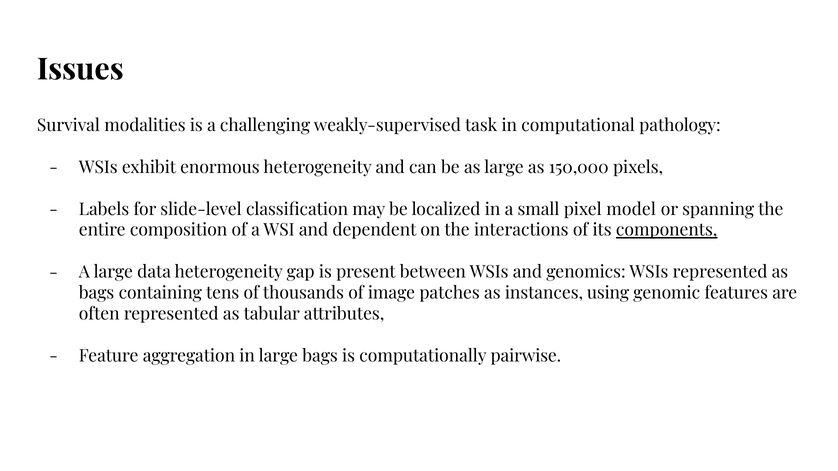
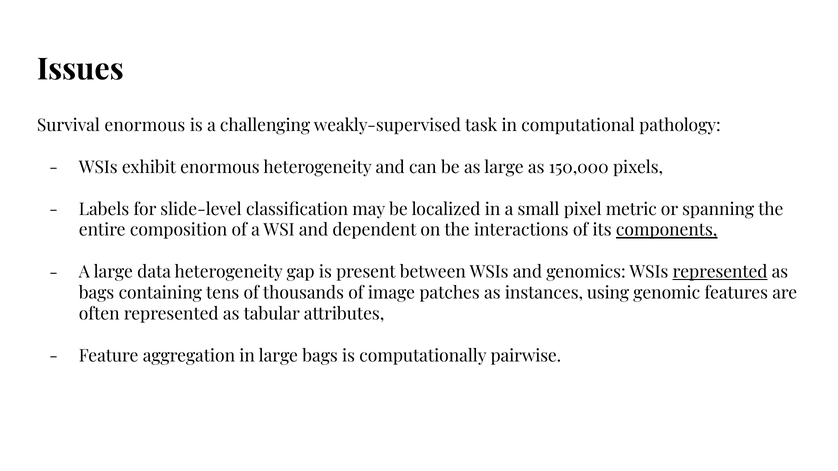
Survival modalities: modalities -> enormous
model: model -> metric
represented at (720, 272) underline: none -> present
